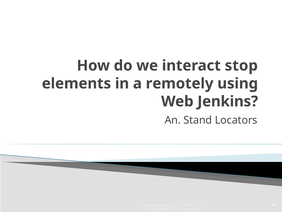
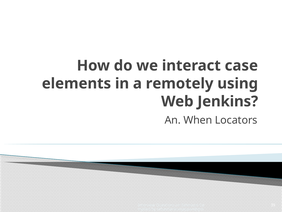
stop: stop -> case
Stand: Stand -> When
